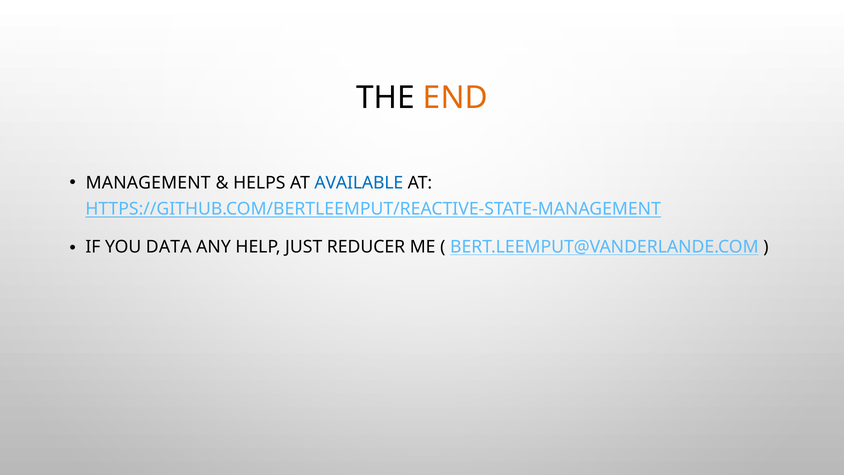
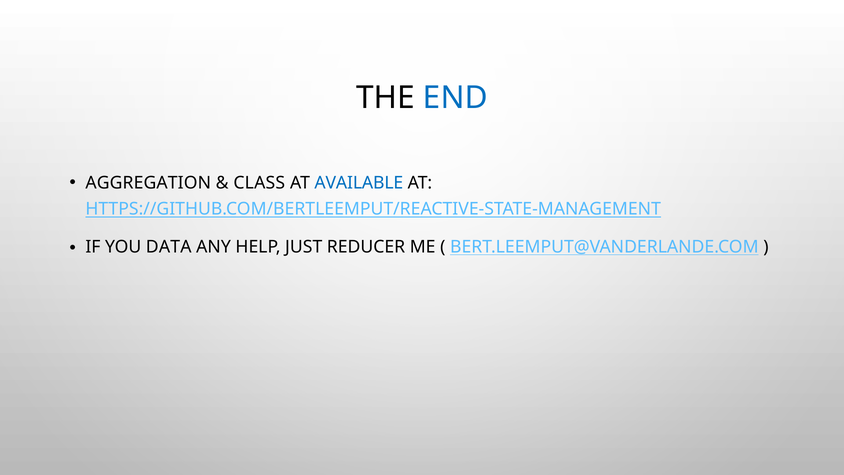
END colour: orange -> blue
MANAGEMENT: MANAGEMENT -> AGGREGATION
HELPS: HELPS -> CLASS
